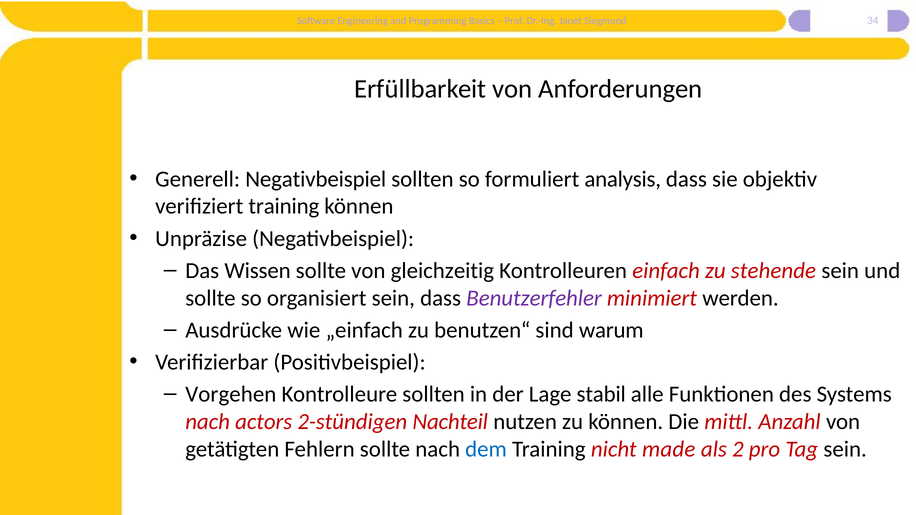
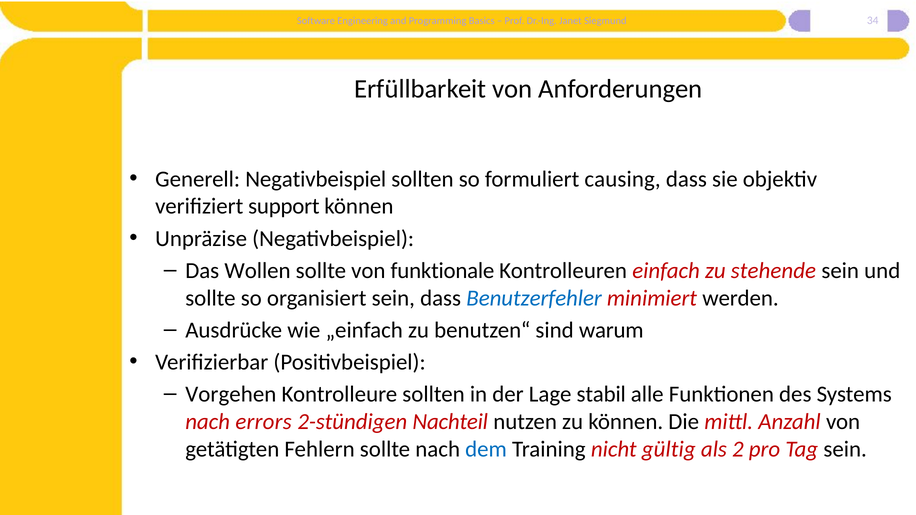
analysis: analysis -> causing
verifiziert training: training -> support
Wissen: Wissen -> Wollen
gleichzeitig: gleichzeitig -> funktionale
Benutzerfehler colour: purple -> blue
actors: actors -> errors
made: made -> gültig
